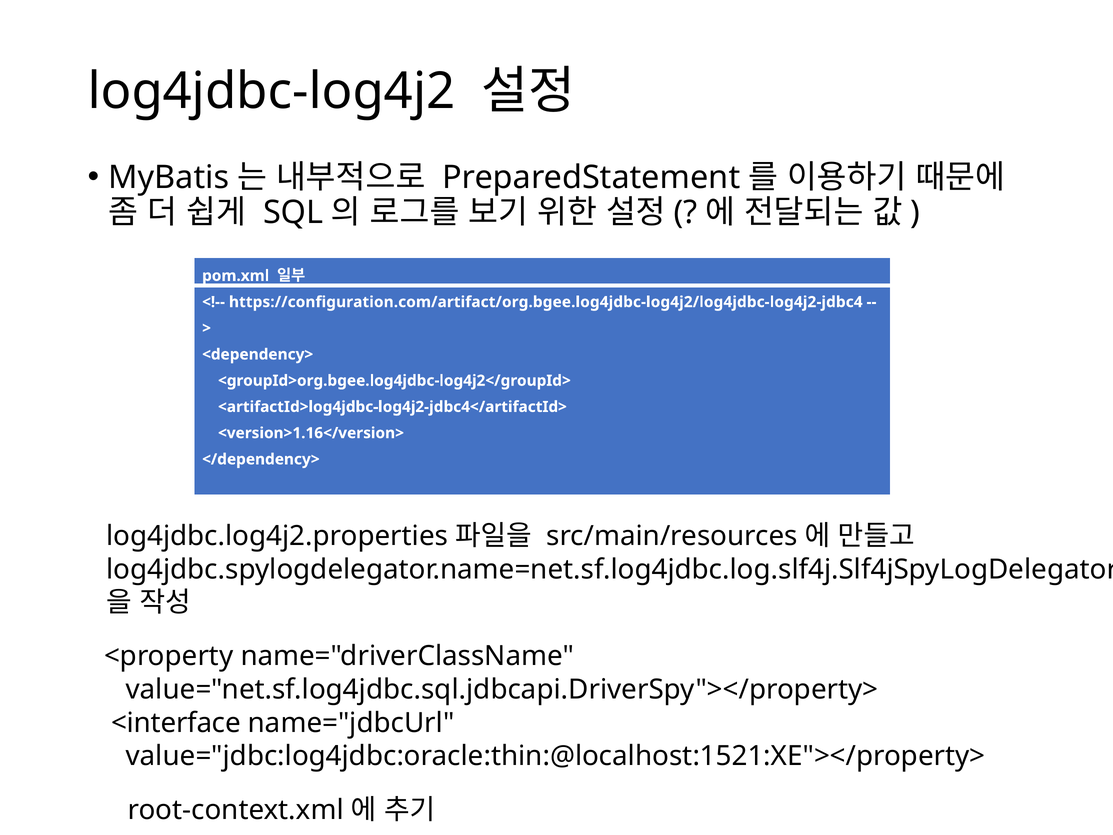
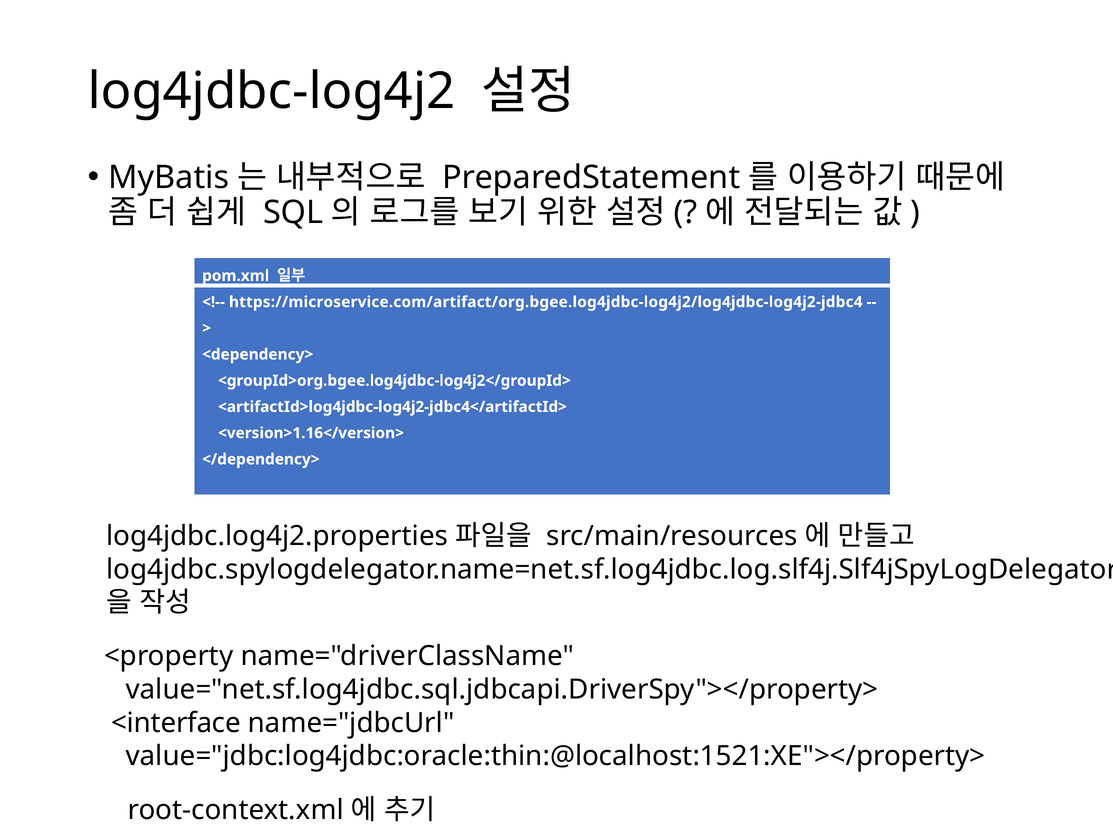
https://configuration.com/artifact/org.bgee.log4jdbc-log4j2/log4jdbc-log4j2-jdbc4: https://configuration.com/artifact/org.bgee.log4jdbc-log4j2/log4jdbc-log4j2-jdbc4 -> https://microservice.com/artifact/org.bgee.log4jdbc-log4j2/log4jdbc-log4j2-jdbc4
